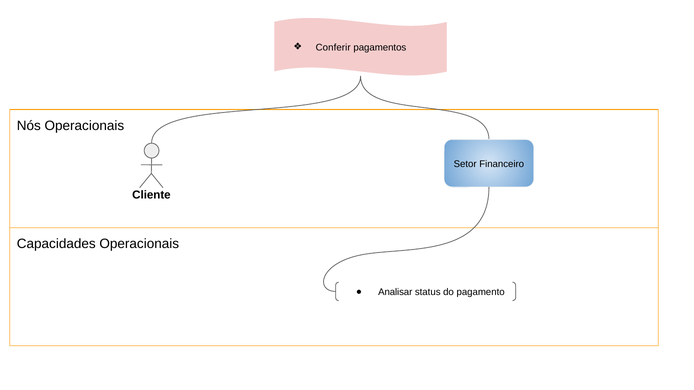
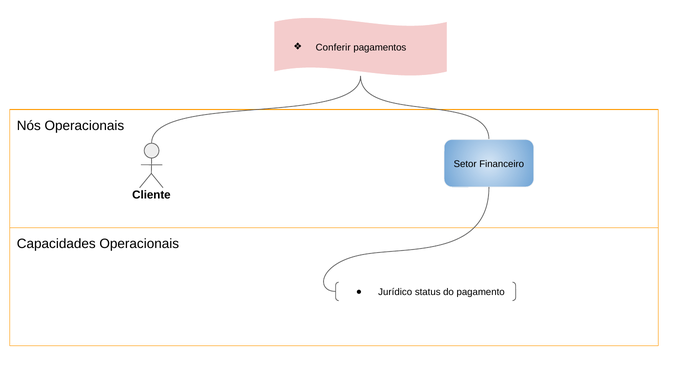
Analisar: Analisar -> Jurídico
